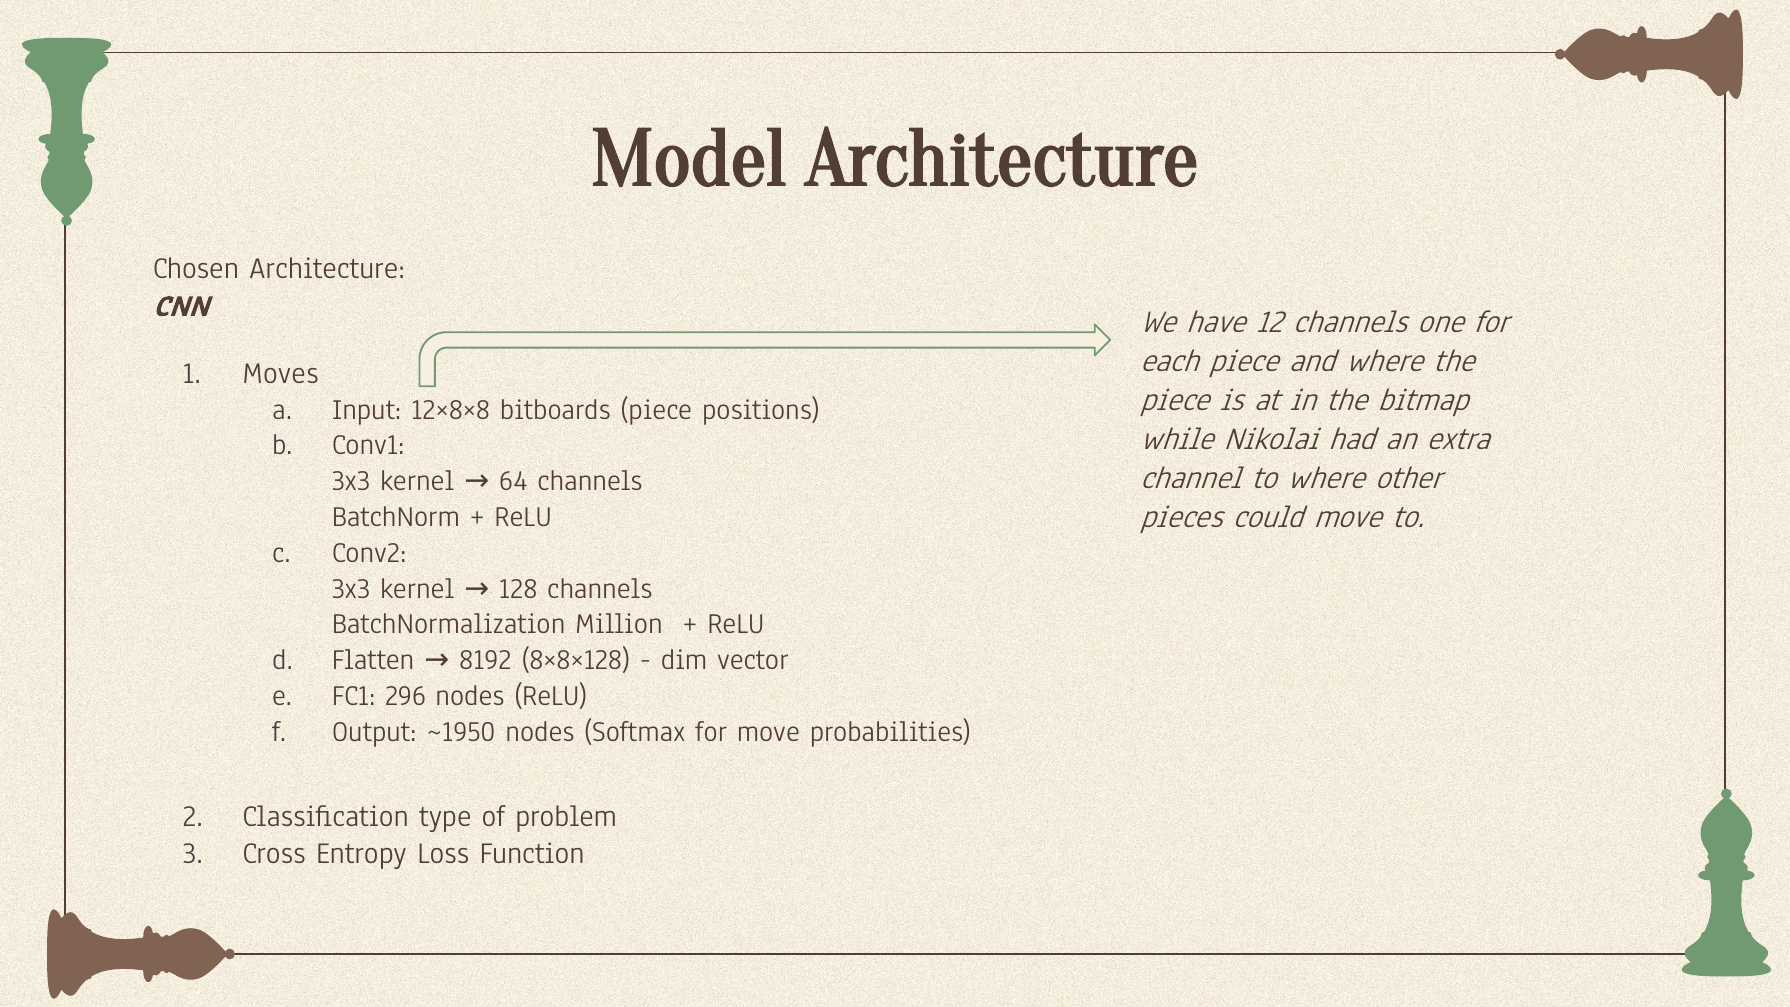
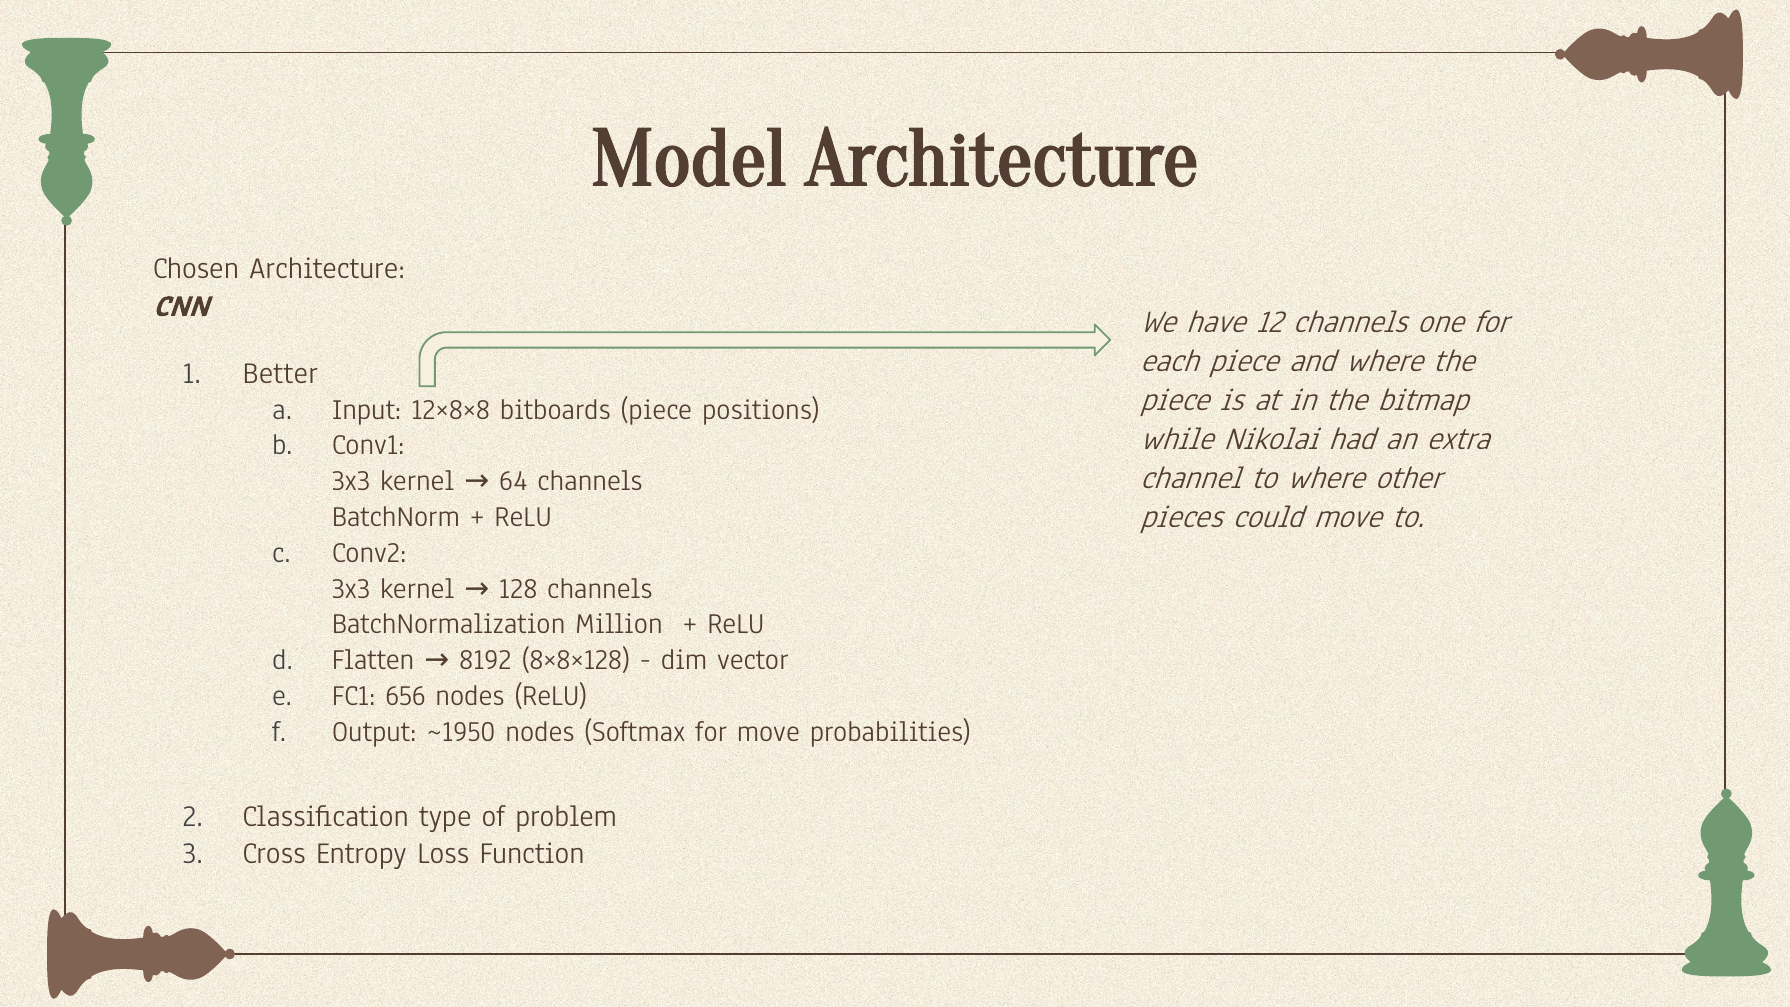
Moves: Moves -> Better
296: 296 -> 656
